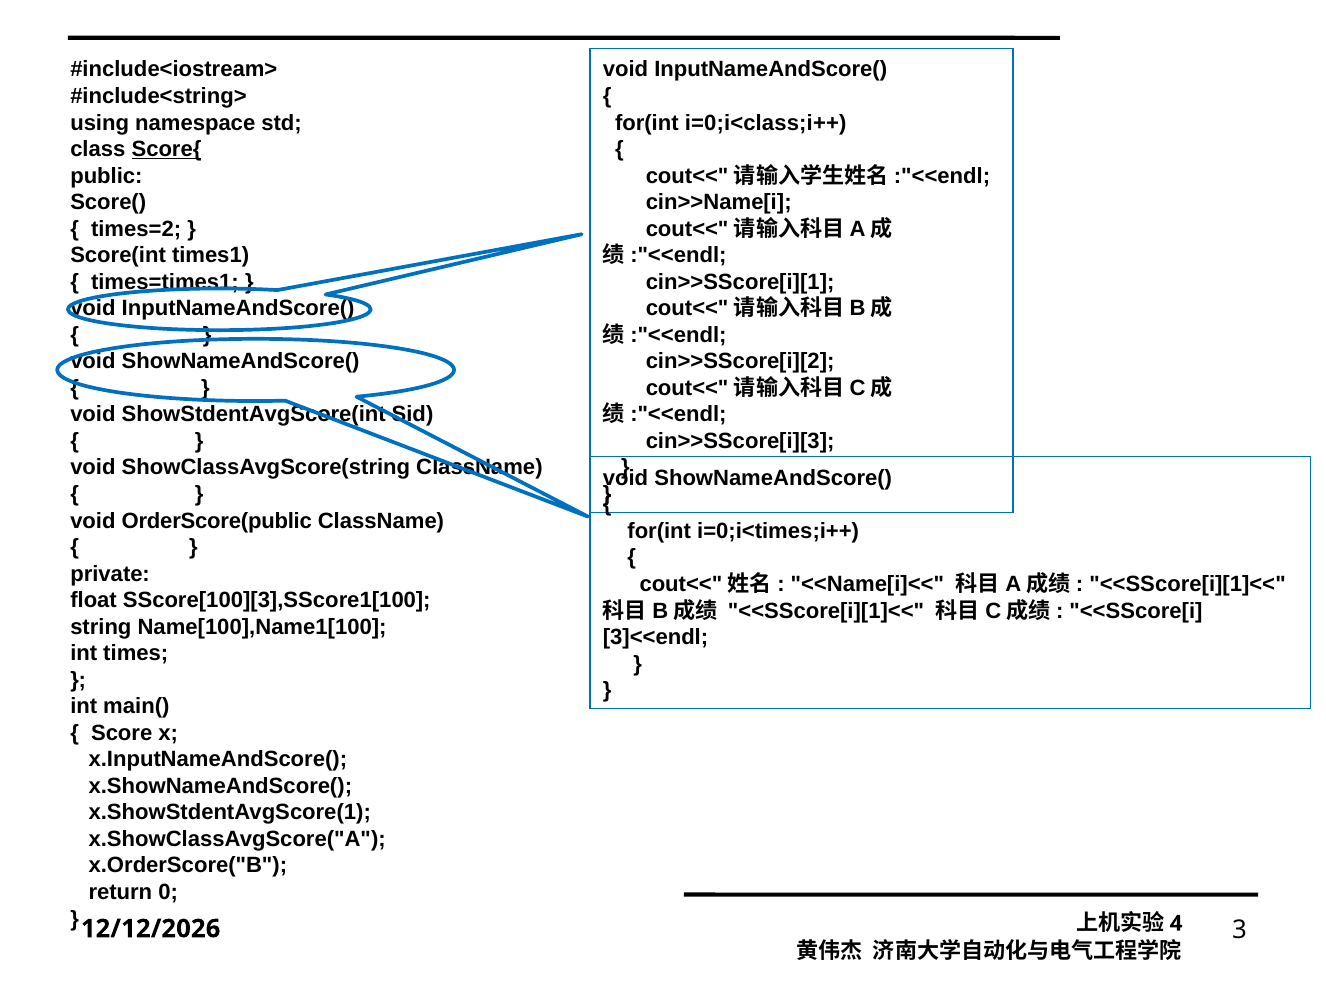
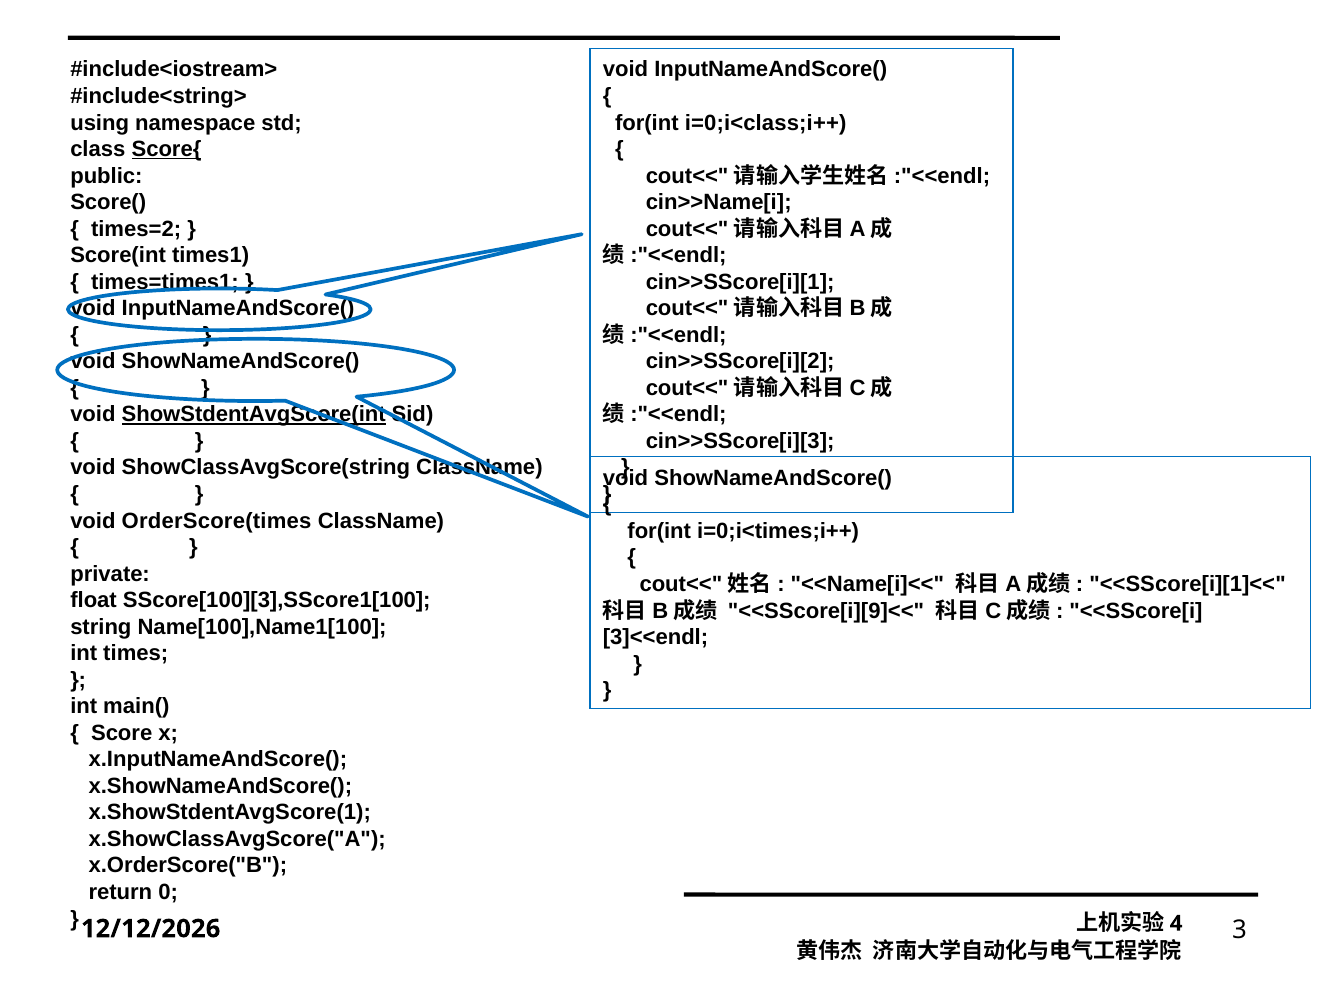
ShowStdentAvgScore(int underline: none -> present
OrderScore(public: OrderScore(public -> OrderScore(times
<<SScore[i][1]<< at (826, 610): <<SScore[i][1]<< -> <<SScore[i][9]<<
